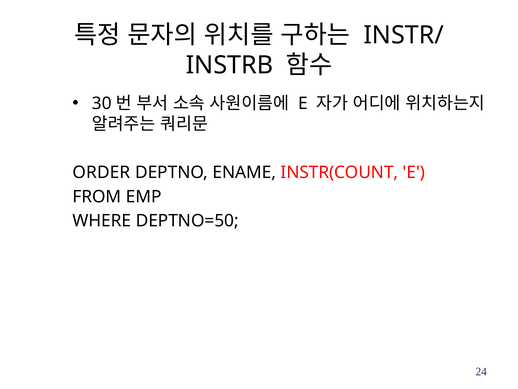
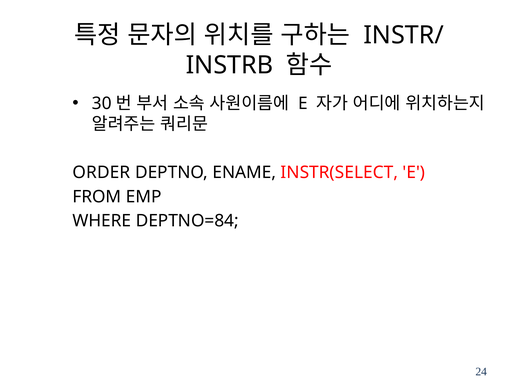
INSTR(COUNT: INSTR(COUNT -> INSTR(SELECT
DEPTNO=50: DEPTNO=50 -> DEPTNO=84
